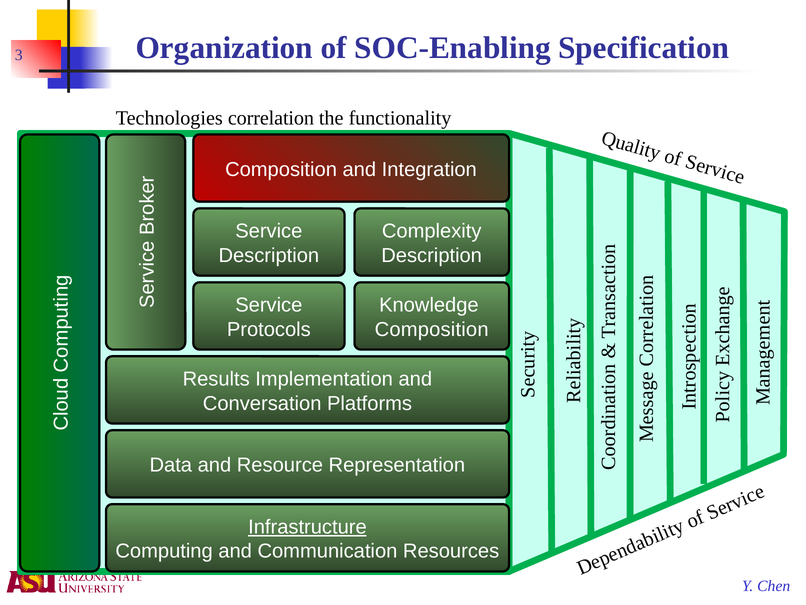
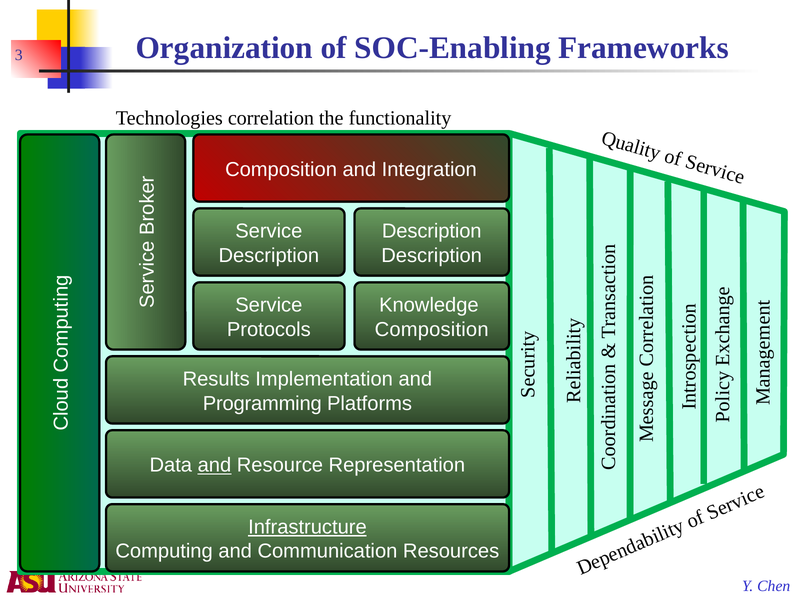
Specification: Specification -> Frameworks
Complexity at (432, 231): Complexity -> Description
Conversation: Conversation -> Programming
and at (214, 465) underline: none -> present
